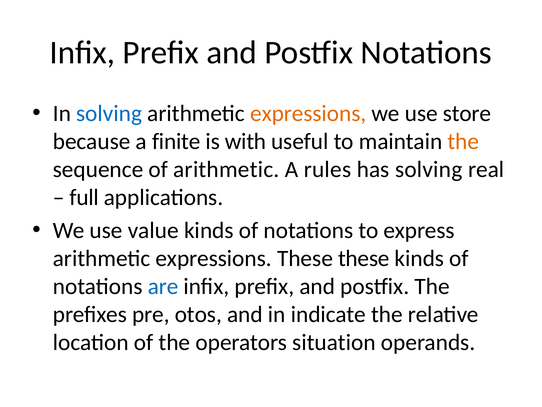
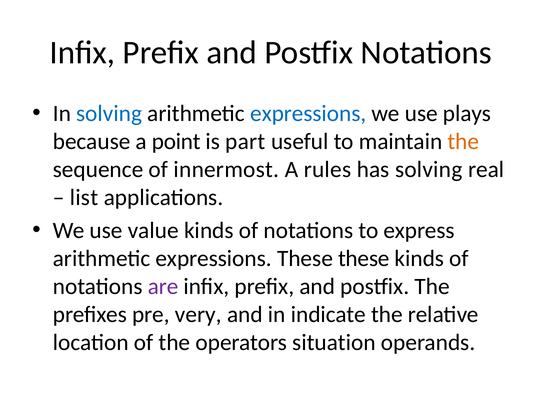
expressions at (308, 113) colour: orange -> blue
store: store -> plays
finite: finite -> point
with: with -> part
of arithmetic: arithmetic -> innermost
full: full -> list
are colour: blue -> purple
otos: otos -> very
